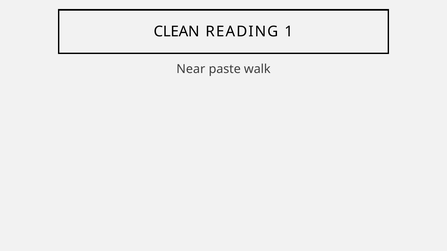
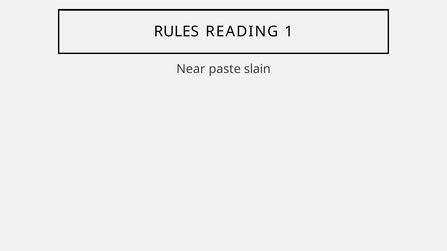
CLEAN: CLEAN -> RULES
walk: walk -> slain
